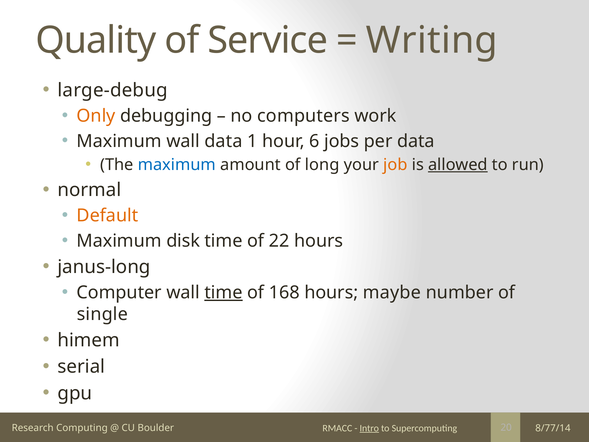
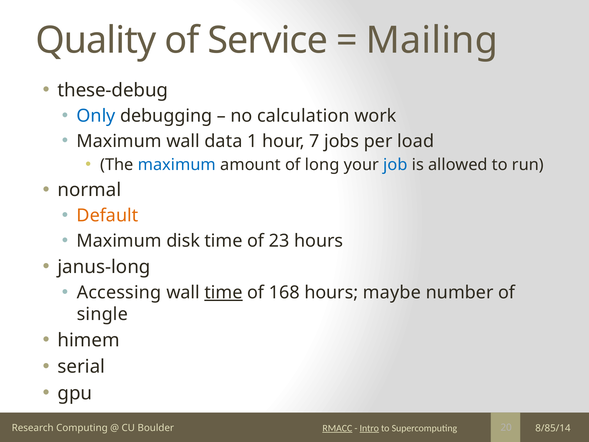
Writing: Writing -> Mailing
large-debug: large-debug -> these-debug
Only colour: orange -> blue
computers: computers -> calculation
6: 6 -> 7
per data: data -> load
job colour: orange -> blue
allowed underline: present -> none
22: 22 -> 23
Computer: Computer -> Accessing
RMACC underline: none -> present
8/77/14: 8/77/14 -> 8/85/14
